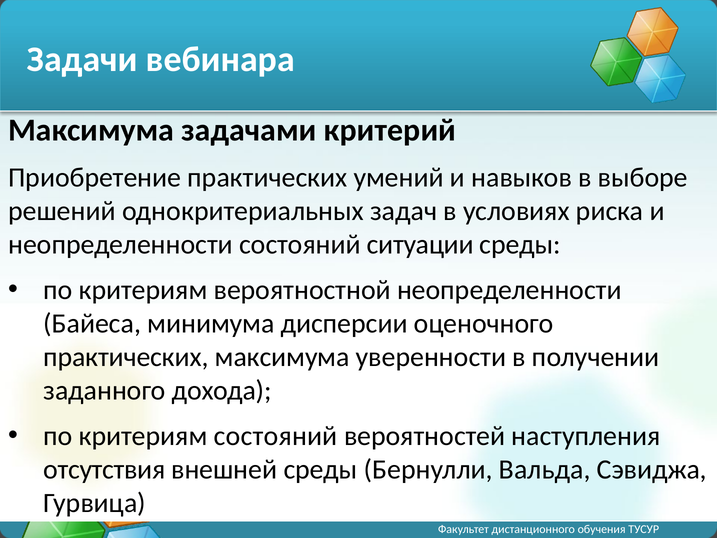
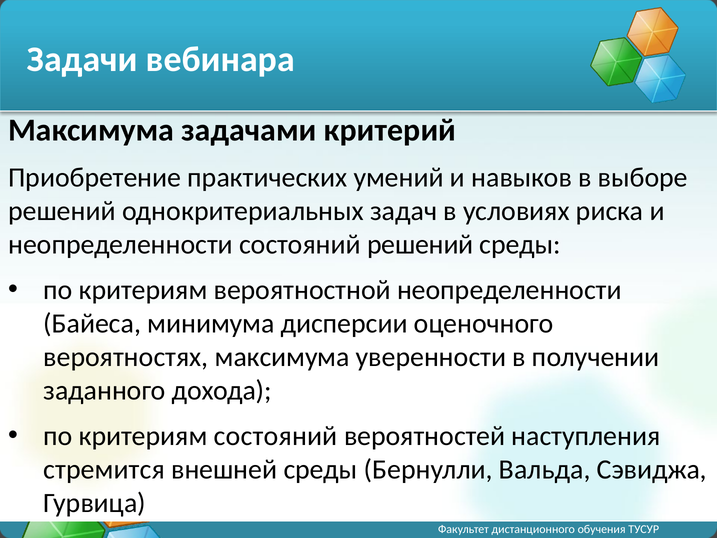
состояний ситуации: ситуации -> решений
практических at (126, 357): практических -> вероятностях
отсутствия: отсутствия -> стремится
